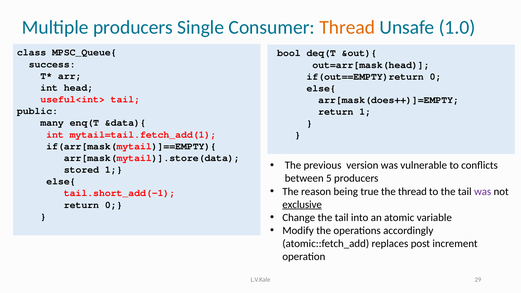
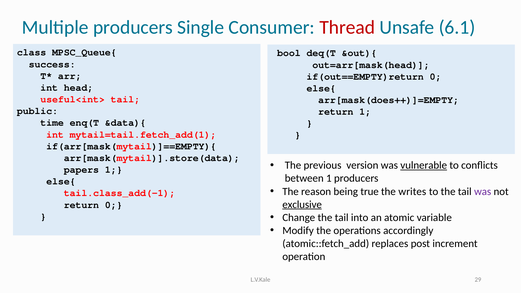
Thread at (347, 27) colour: orange -> red
1.0: 1.0 -> 6.1
many: many -> time
vulnerable underline: none -> present
stored: stored -> papers
between 5: 5 -> 1
the thread: thread -> writes
tail.short_add(-1: tail.short_add(-1 -> tail.class_add(-1
